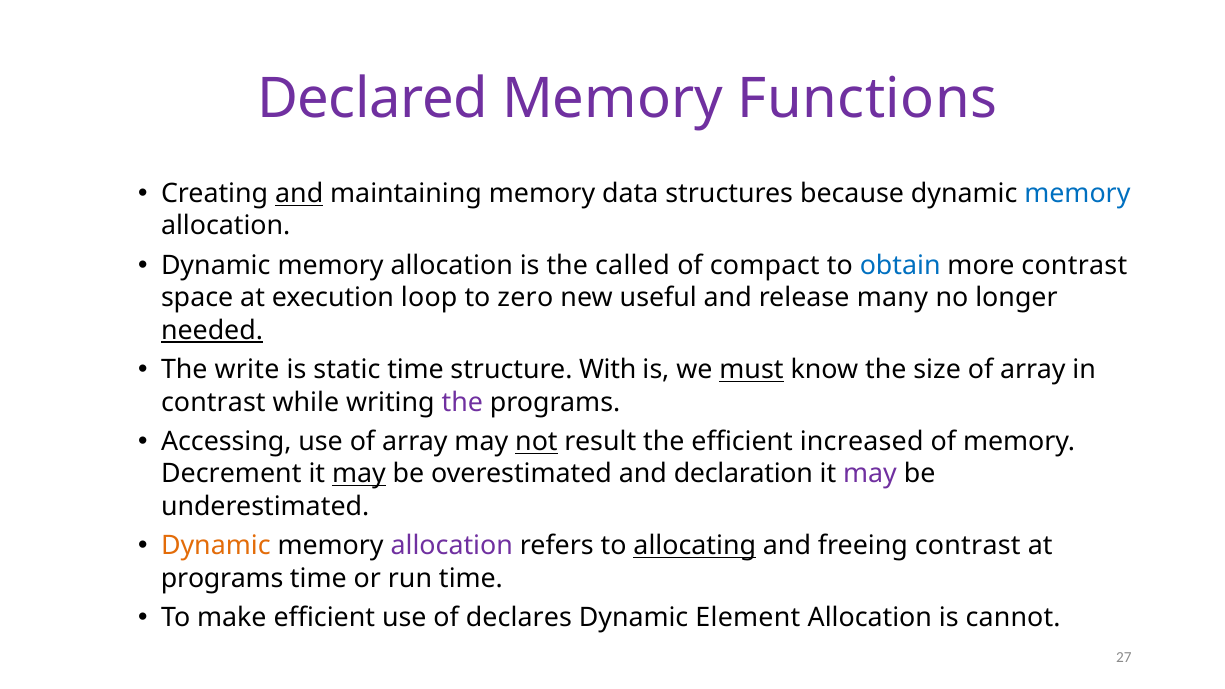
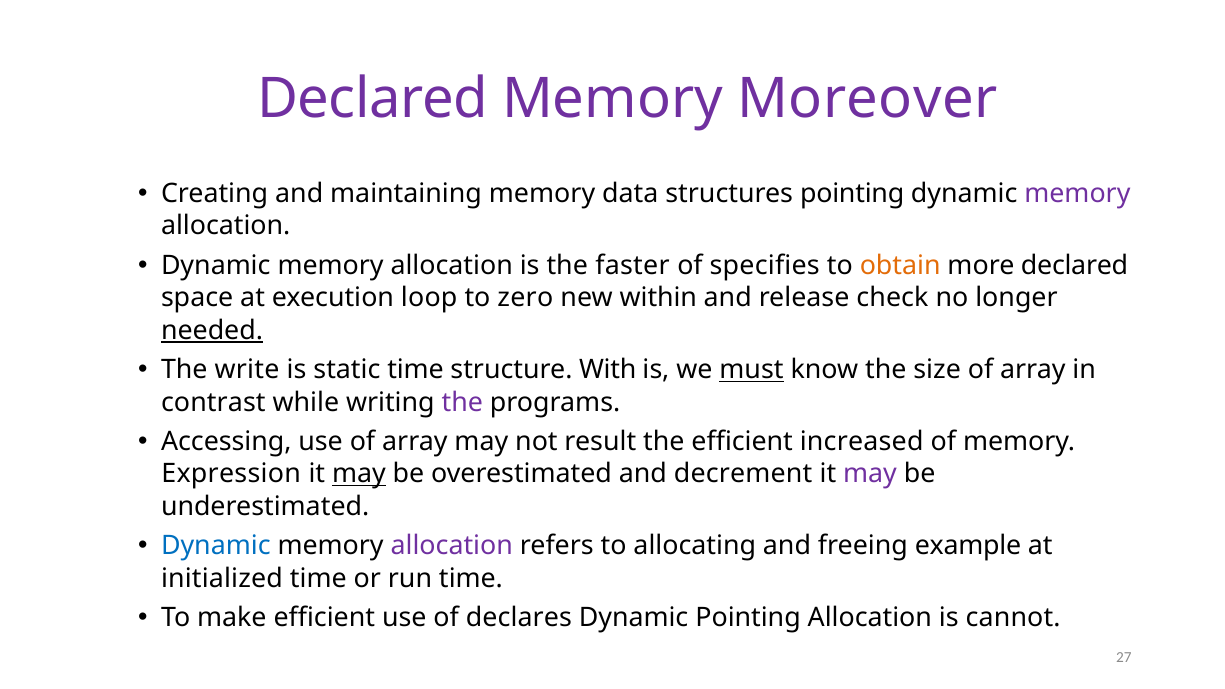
Functions: Functions -> Moreover
and at (299, 194) underline: present -> none
structures because: because -> pointing
memory at (1077, 194) colour: blue -> purple
called: called -> faster
compact: compact -> specifies
obtain colour: blue -> orange
more contrast: contrast -> declared
useful: useful -> within
many: many -> check
not underline: present -> none
Decrement: Decrement -> Expression
declaration: declaration -> decrement
Dynamic at (216, 546) colour: orange -> blue
allocating underline: present -> none
freeing contrast: contrast -> example
programs at (222, 578): programs -> initialized
Dynamic Element: Element -> Pointing
